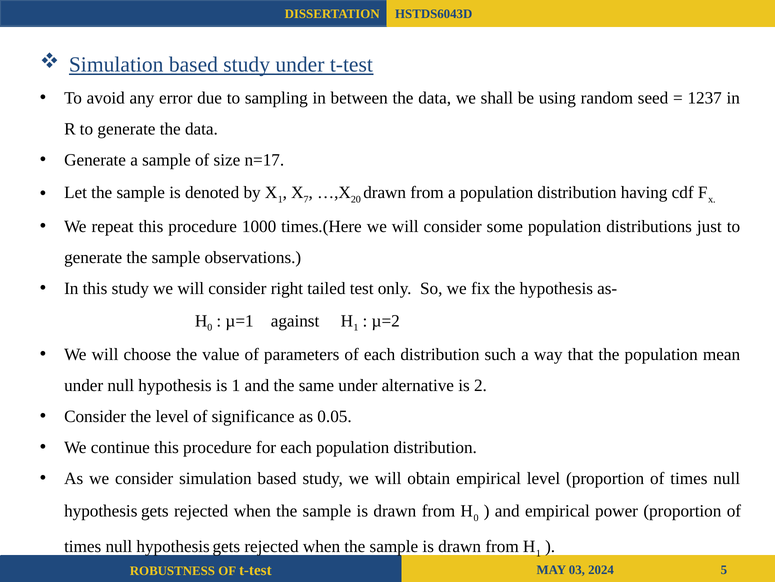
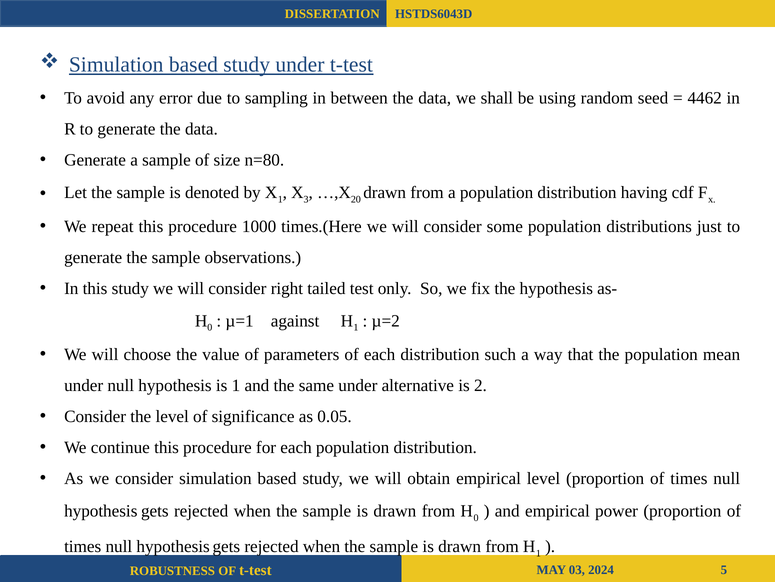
1237: 1237 -> 4462
n=17: n=17 -> n=80
7: 7 -> 3
